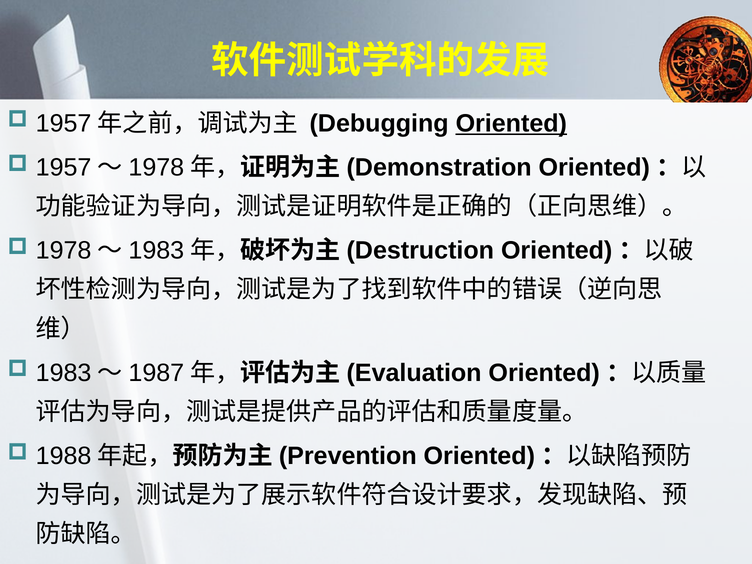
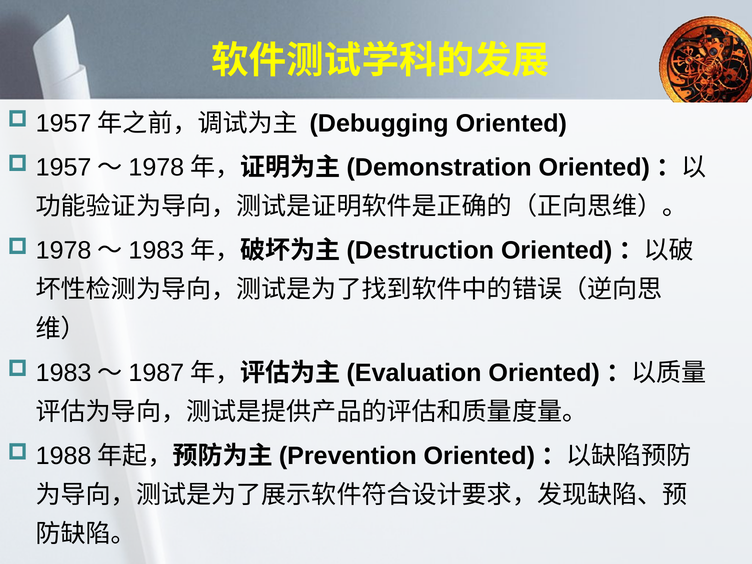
Oriented underline: present -> none
